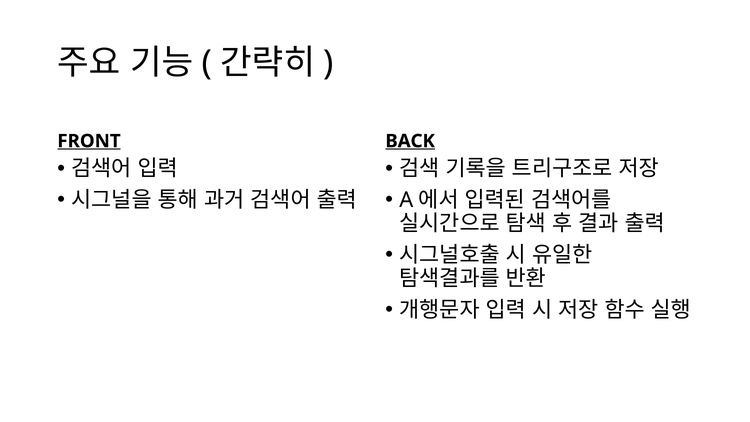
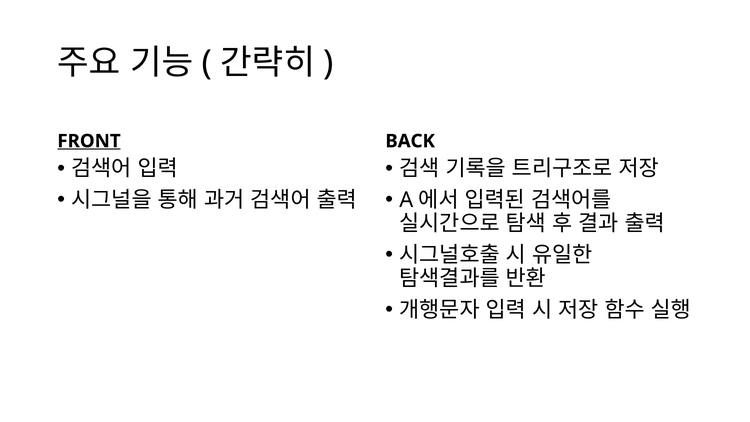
BACK underline: present -> none
